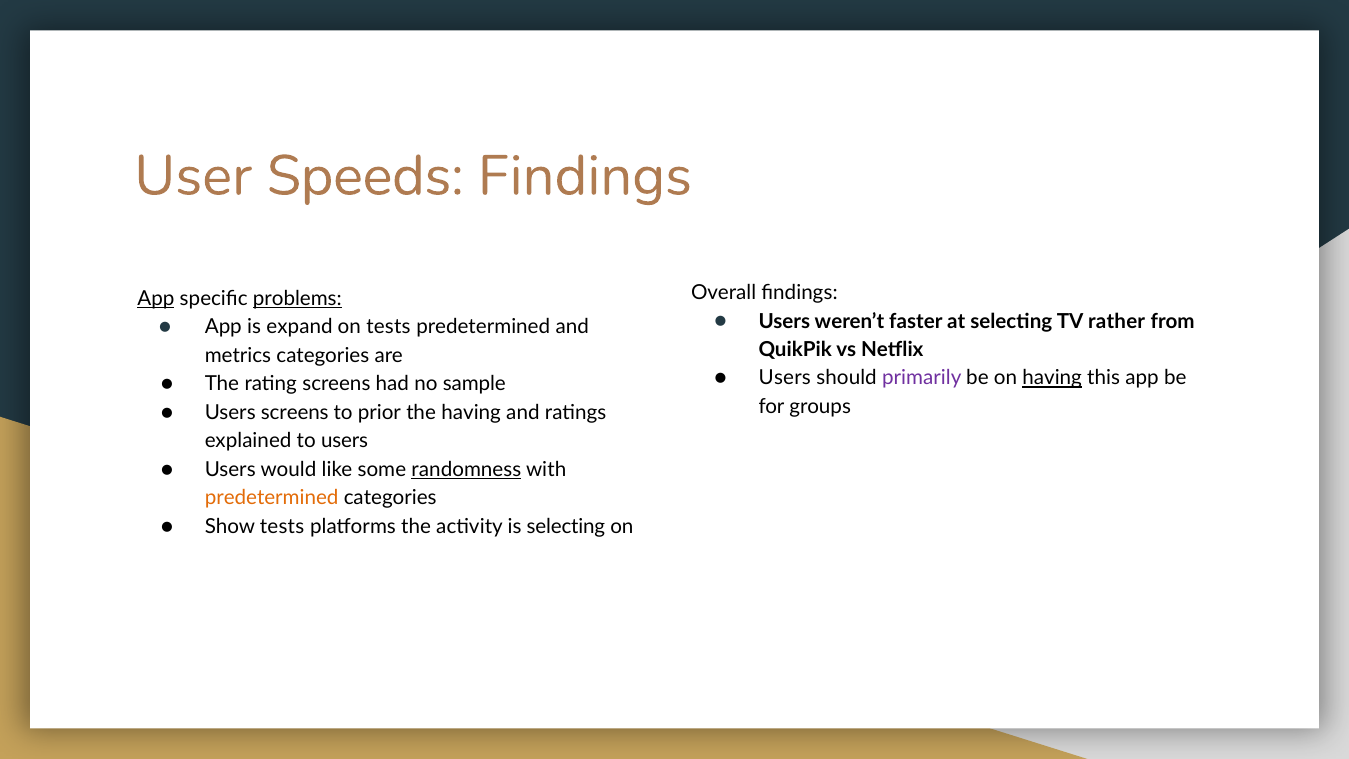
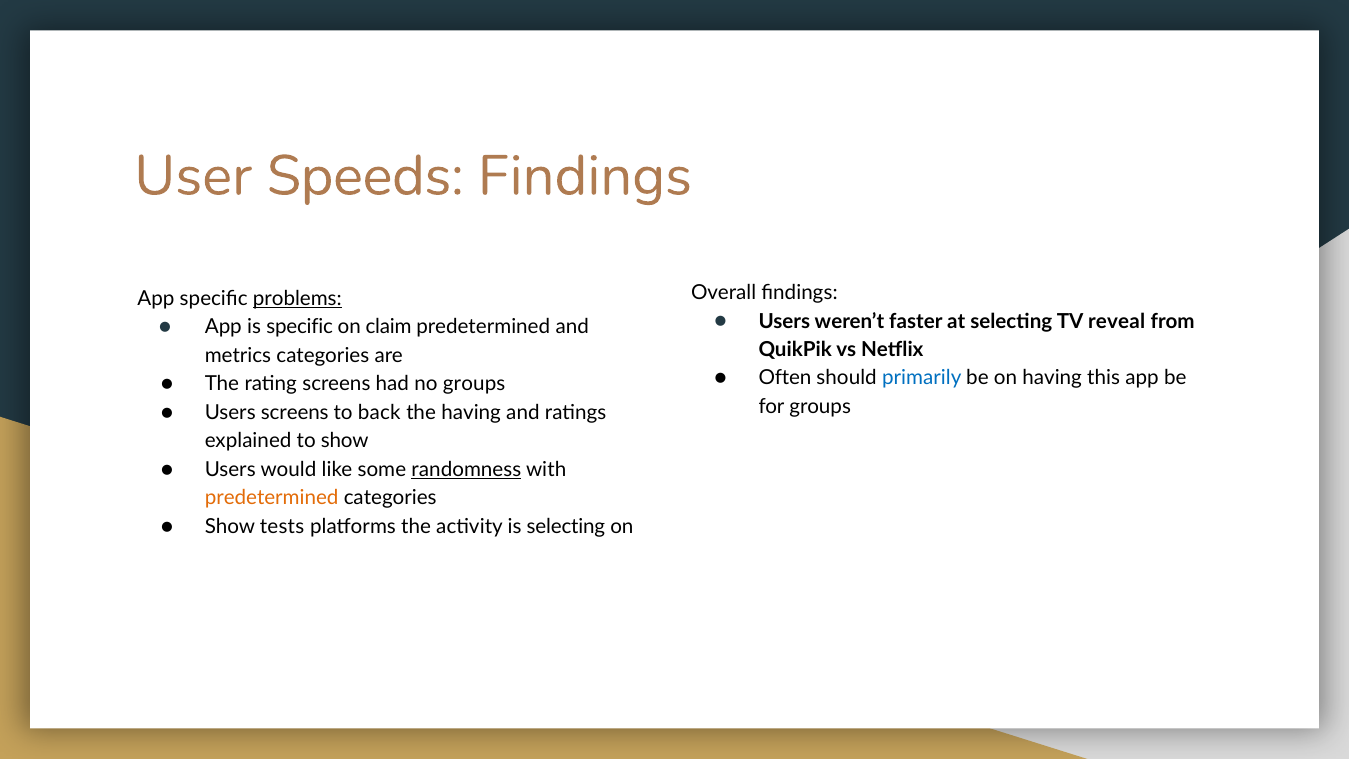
App at (156, 298) underline: present -> none
rather: rather -> reveal
is expand: expand -> specific
on tests: tests -> claim
Users at (785, 378): Users -> Often
primarily colour: purple -> blue
having at (1052, 378) underline: present -> none
no sample: sample -> groups
prior: prior -> back
to users: users -> show
